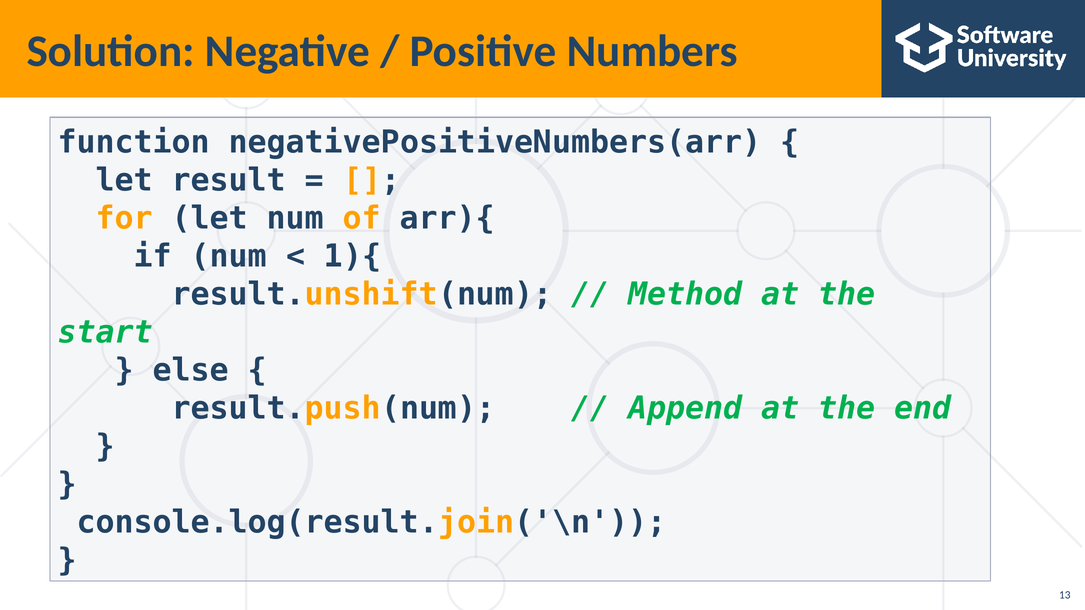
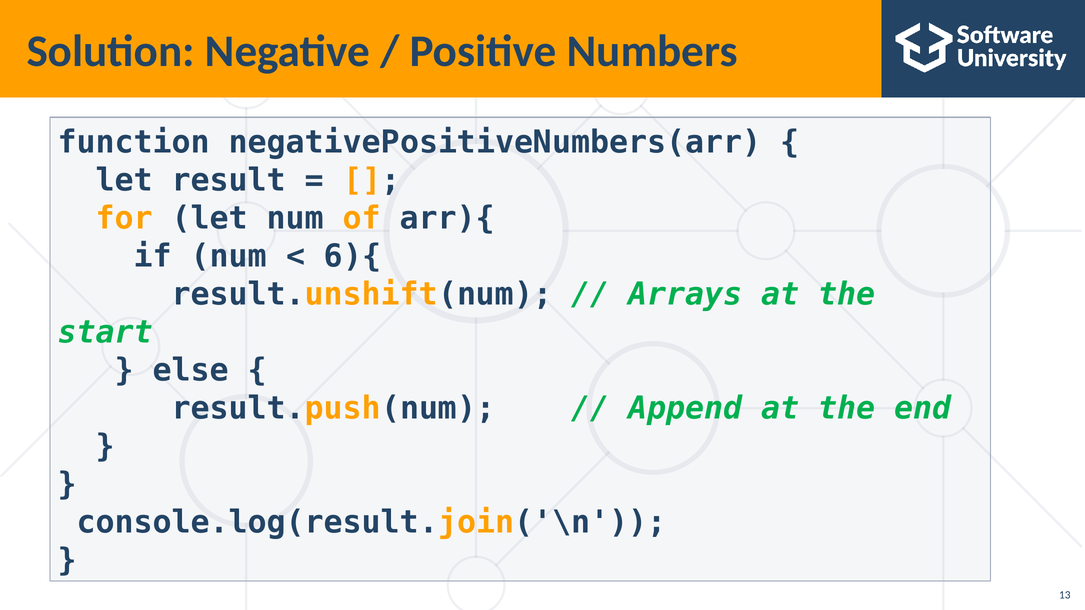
1){: 1){ -> 6){
Method: Method -> Arrays
